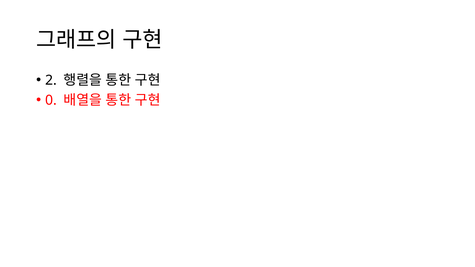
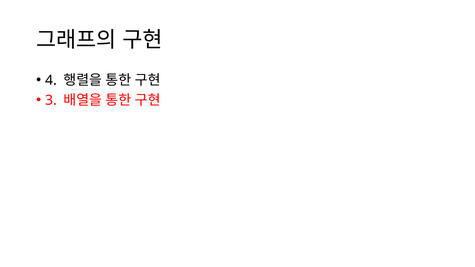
2: 2 -> 4
0: 0 -> 3
